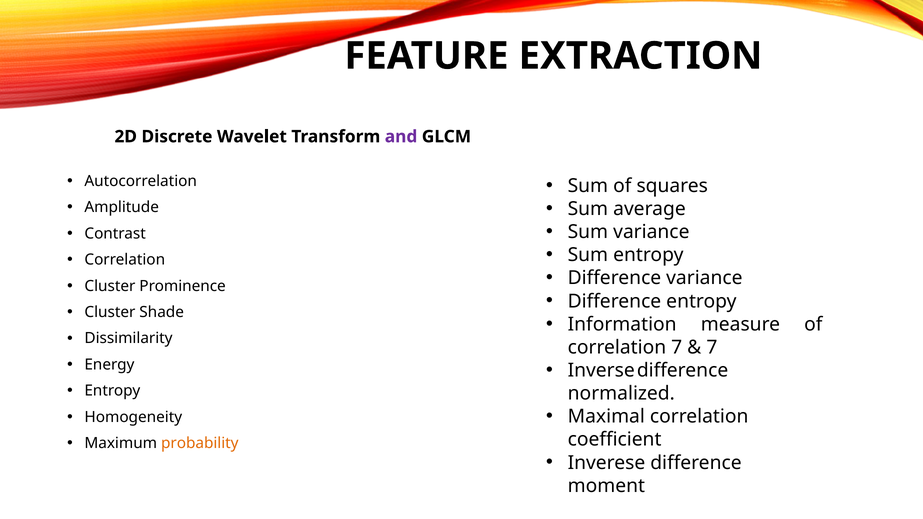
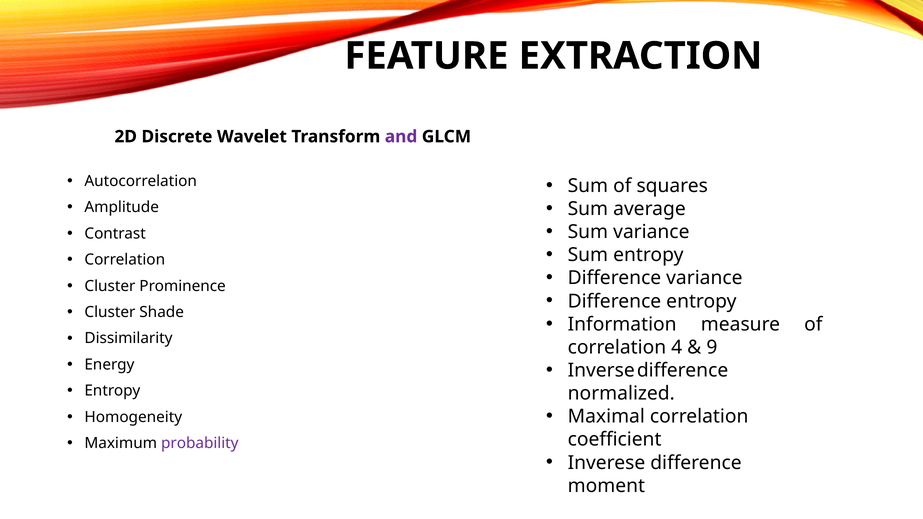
correlation 7: 7 -> 4
7 at (712, 347): 7 -> 9
probability colour: orange -> purple
